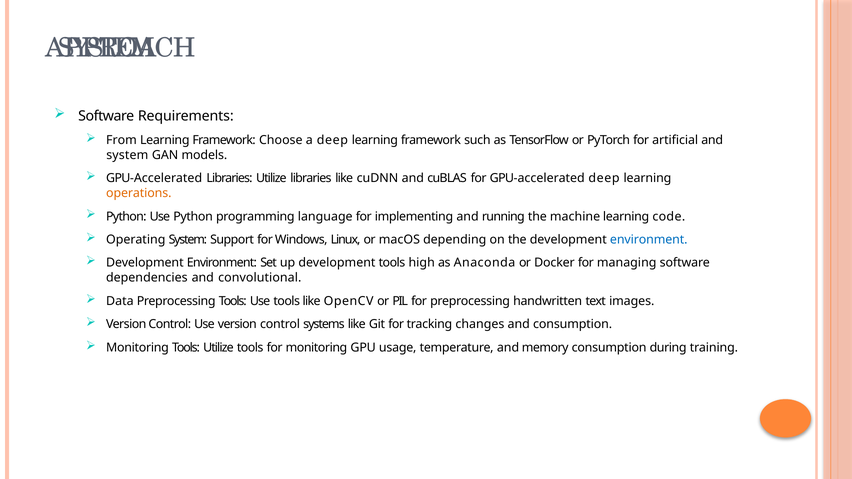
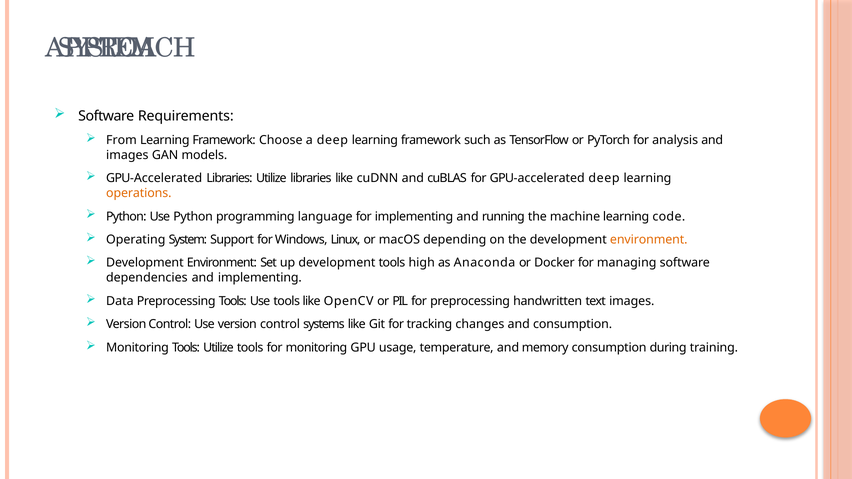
artificial: artificial -> analysis
system at (127, 155): system -> images
environment at (649, 240) colour: blue -> orange
and convolutional: convolutional -> implementing
